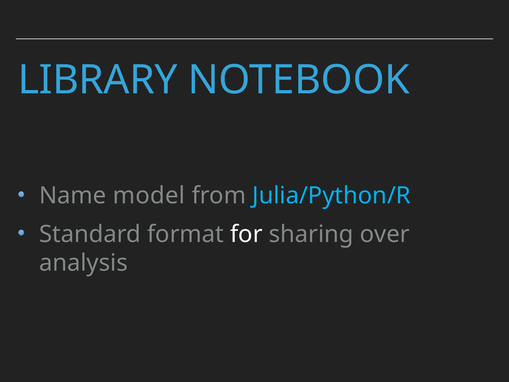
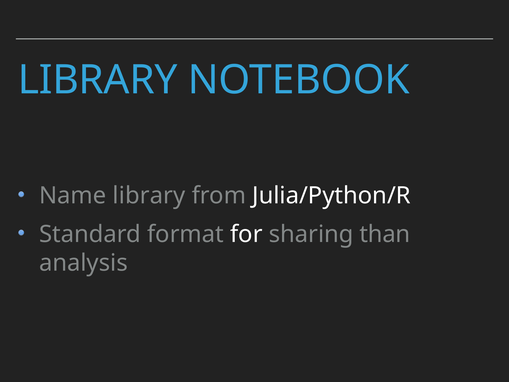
Name model: model -> library
Julia/Python/R colour: light blue -> white
over: over -> than
